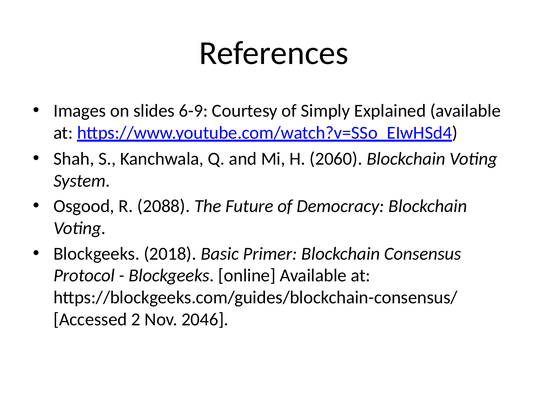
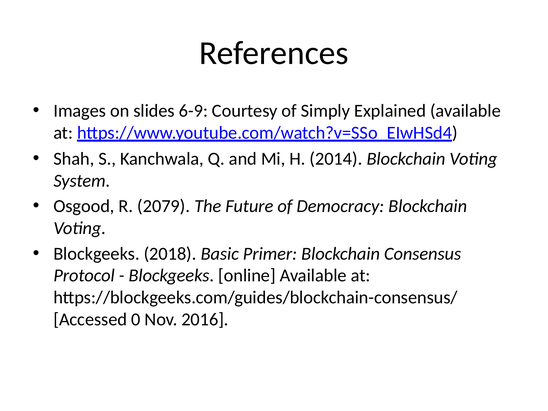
2060: 2060 -> 2014
2088: 2088 -> 2079
2: 2 -> 0
2046: 2046 -> 2016
